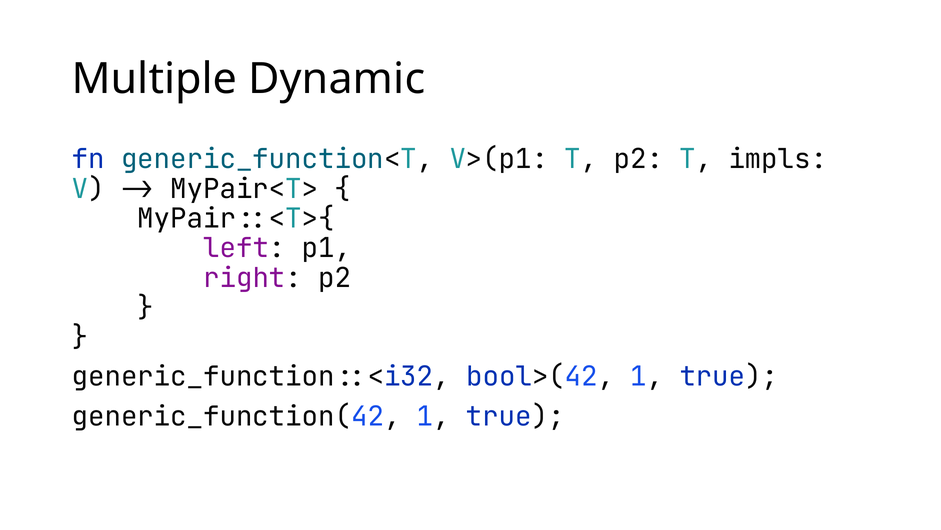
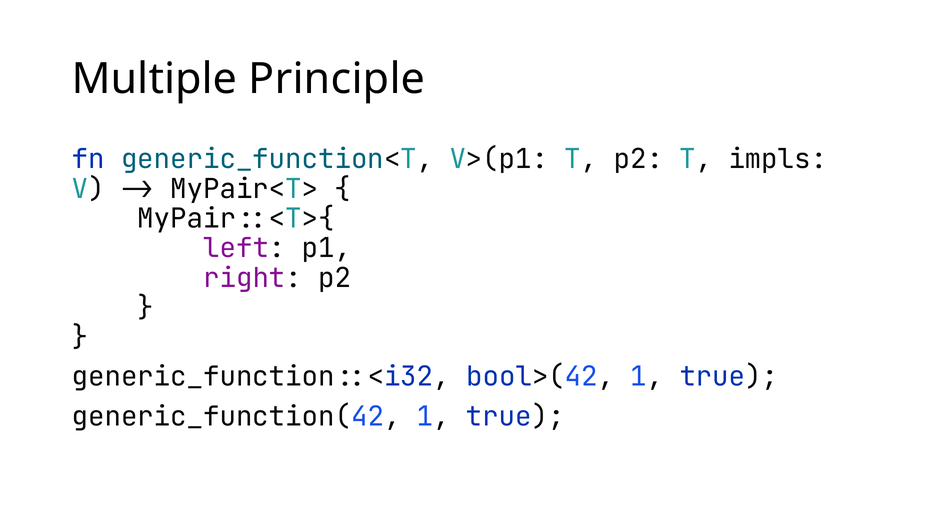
Dynamic: Dynamic -> Principle
